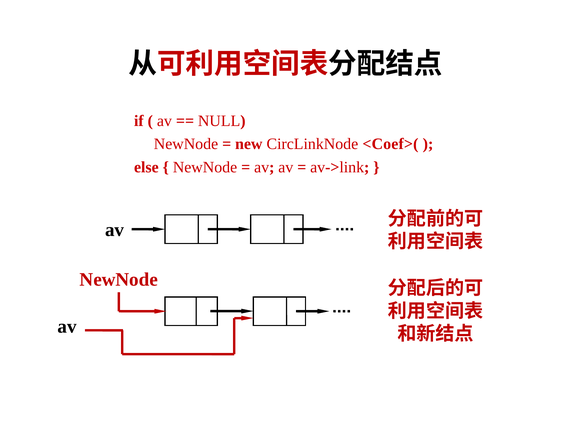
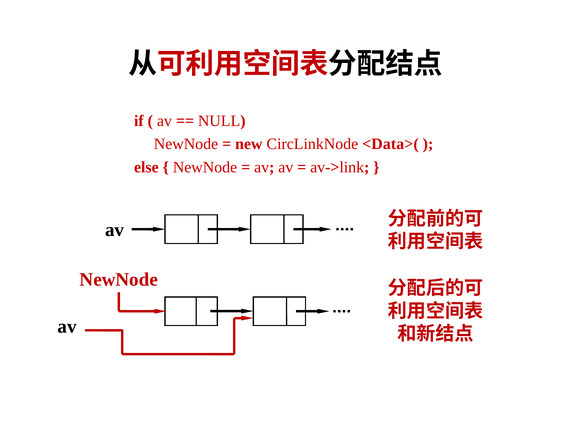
<Coef>(: <Coef>( -> <Data>(
